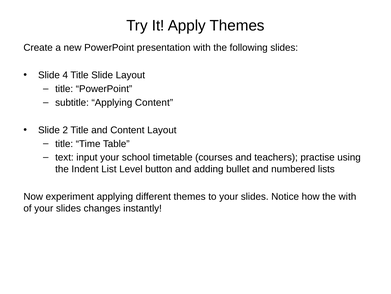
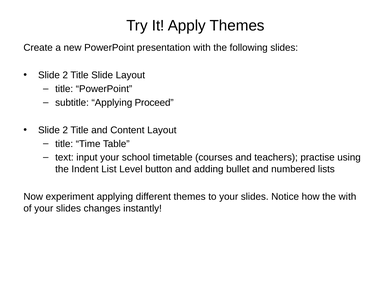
4 at (65, 75): 4 -> 2
Applying Content: Content -> Proceed
